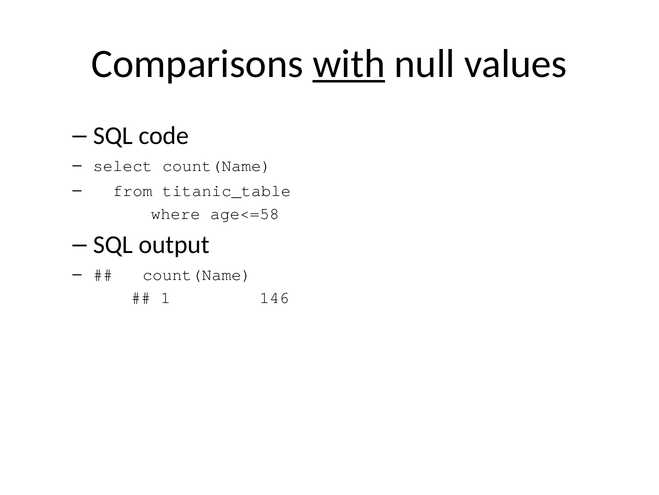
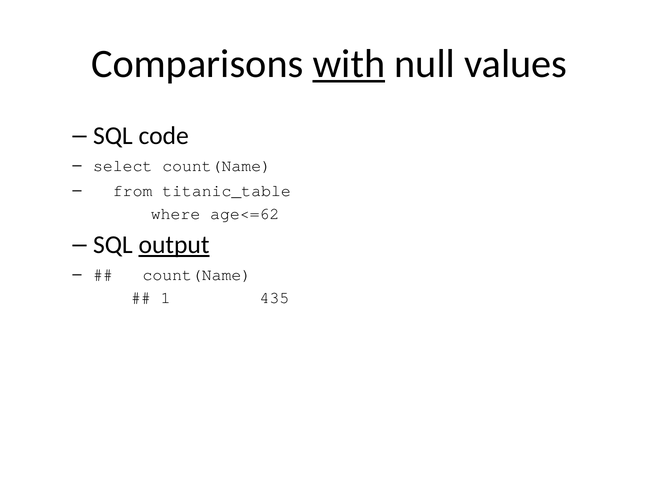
age<=58: age<=58 -> age<=62
output underline: none -> present
146: 146 -> 435
